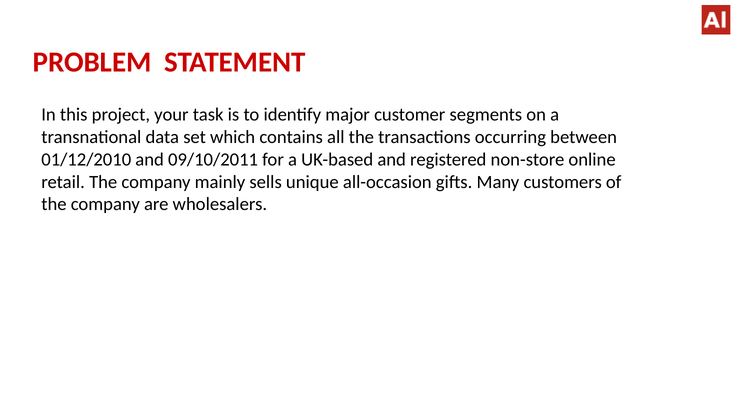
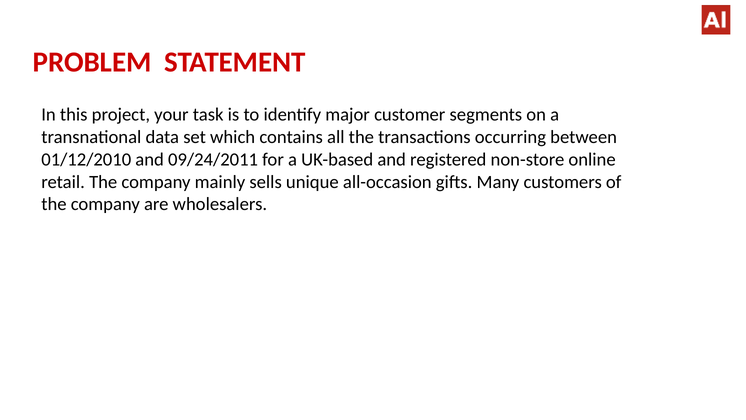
09/10/2011: 09/10/2011 -> 09/24/2011
